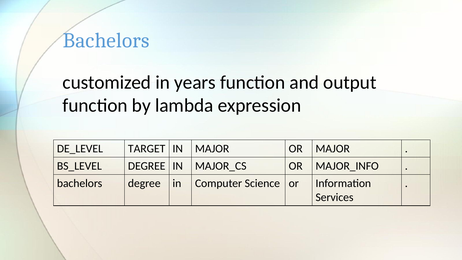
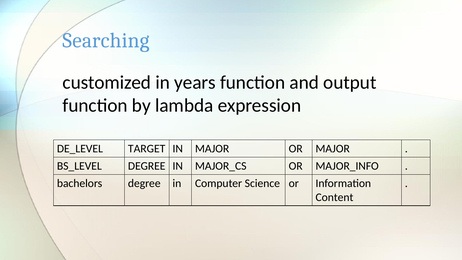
Bachelors at (106, 40): Bachelors -> Searching
Services: Services -> Content
